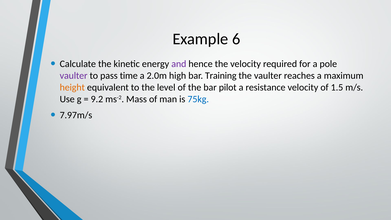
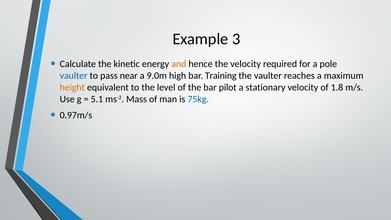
6: 6 -> 3
and colour: purple -> orange
vaulter at (74, 76) colour: purple -> blue
time: time -> near
2.0m: 2.0m -> 9.0m
resistance: resistance -> stationary
1.5: 1.5 -> 1.8
9.2: 9.2 -> 5.1
7.97m/s: 7.97m/s -> 0.97m/s
